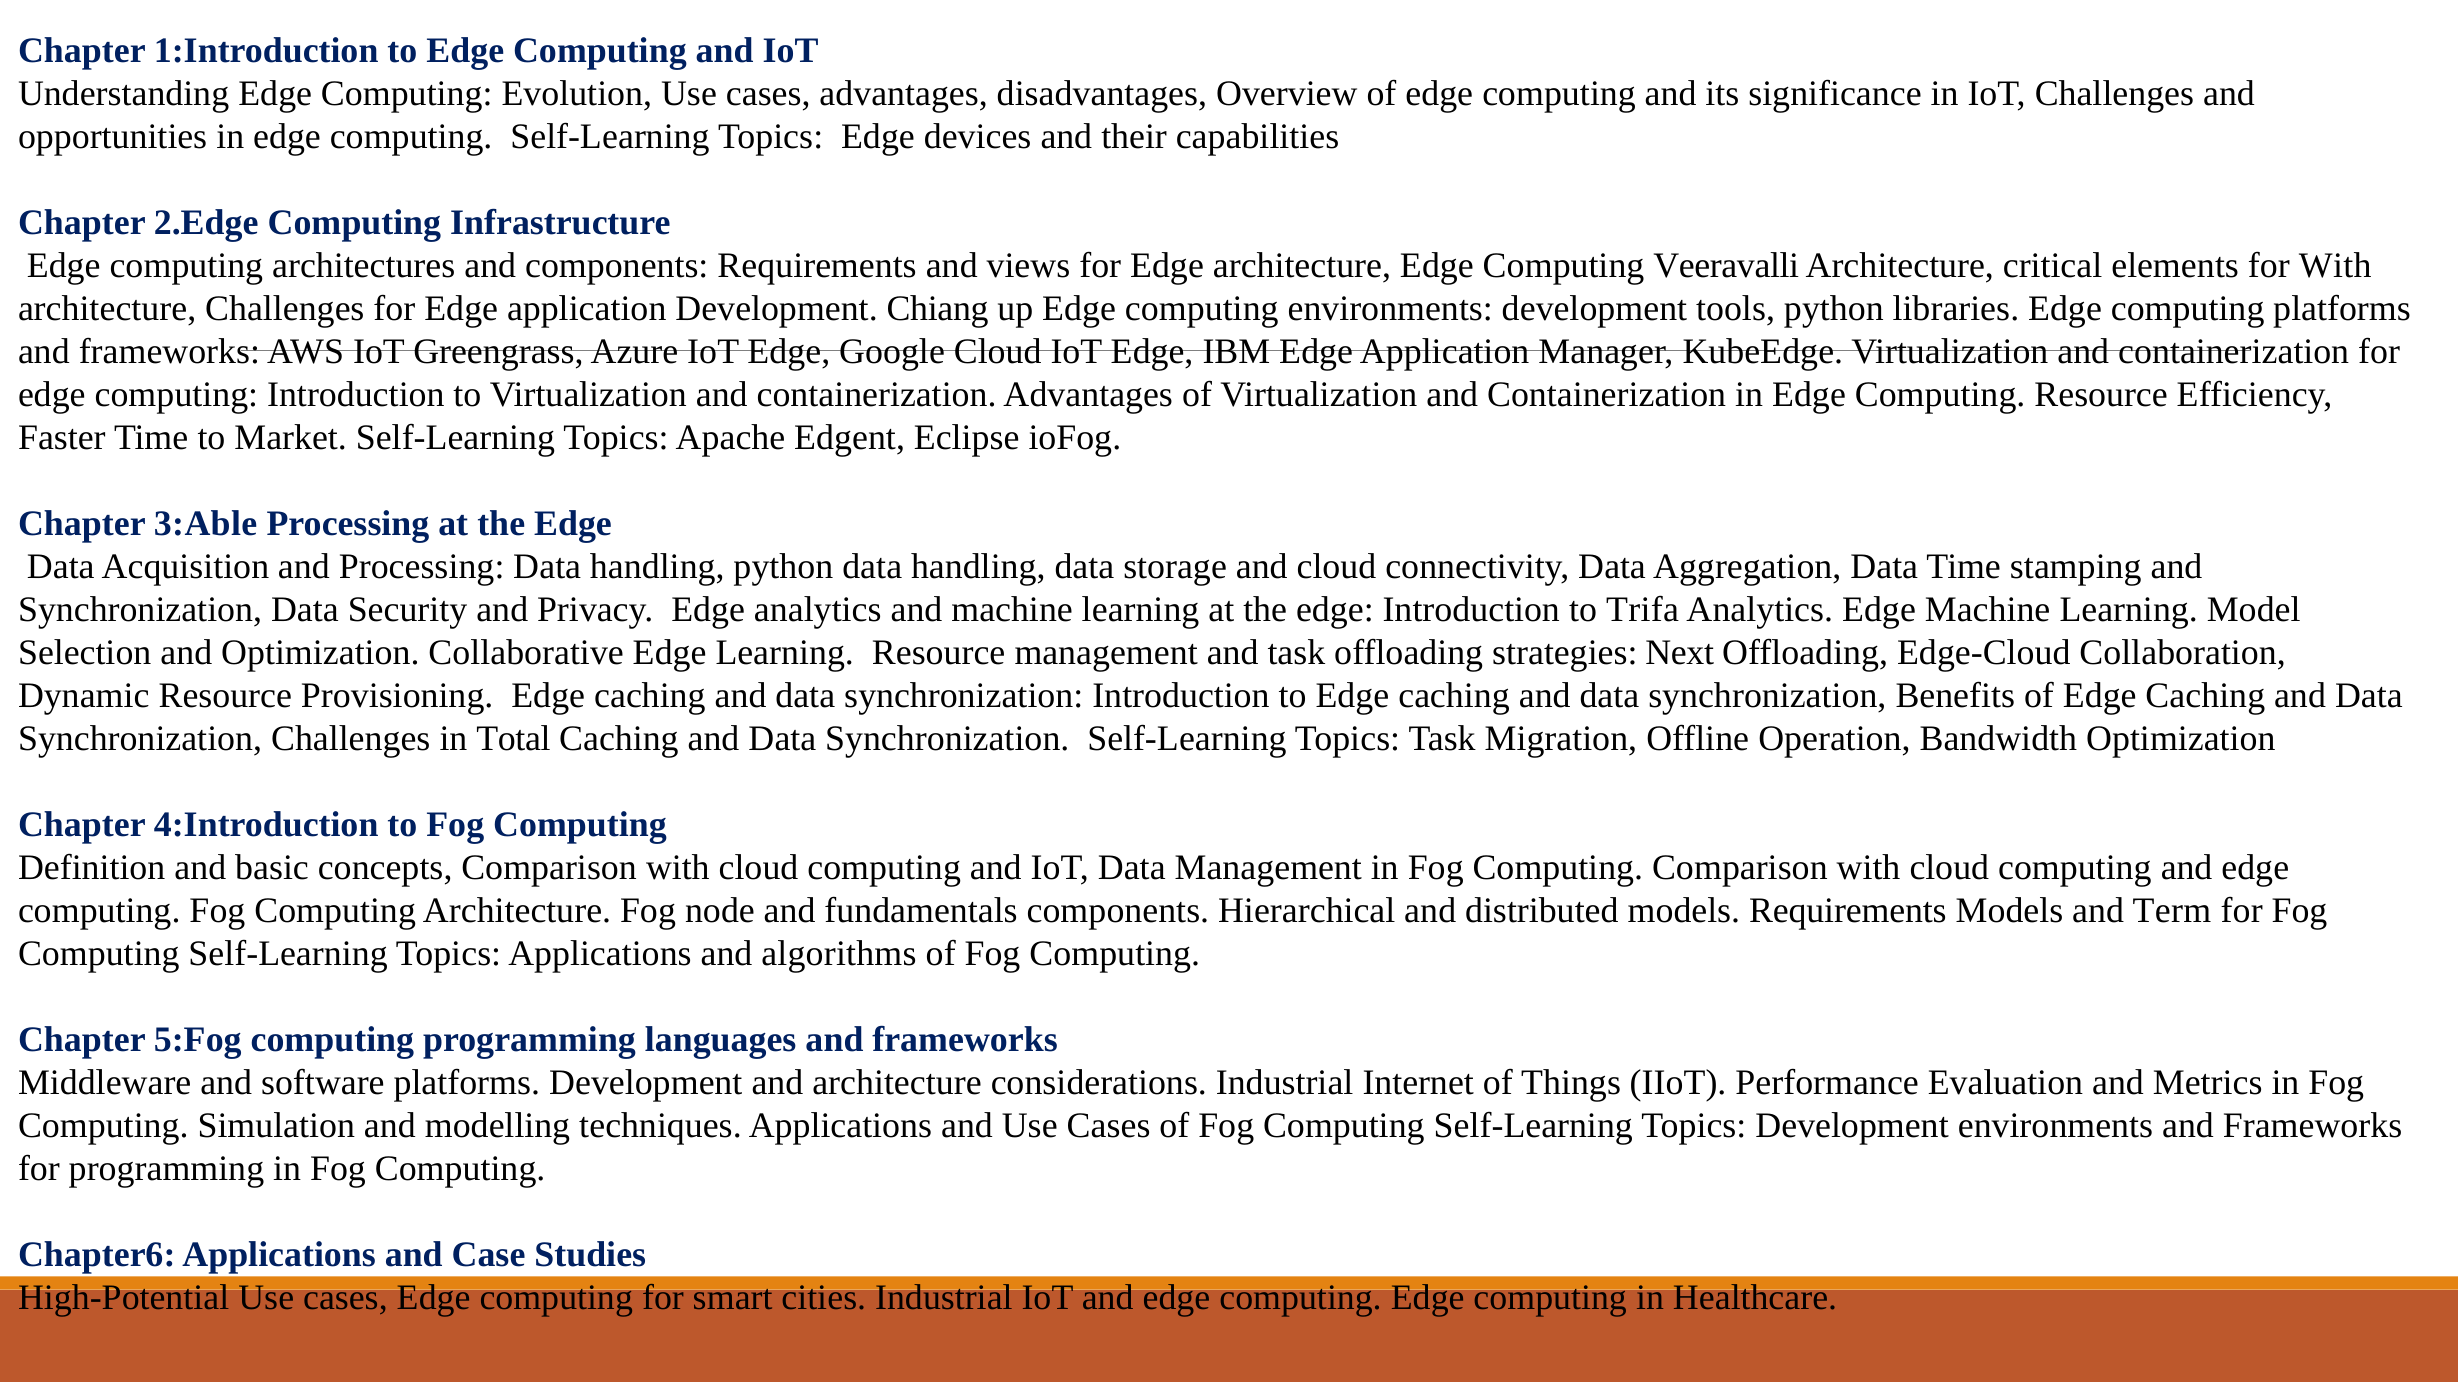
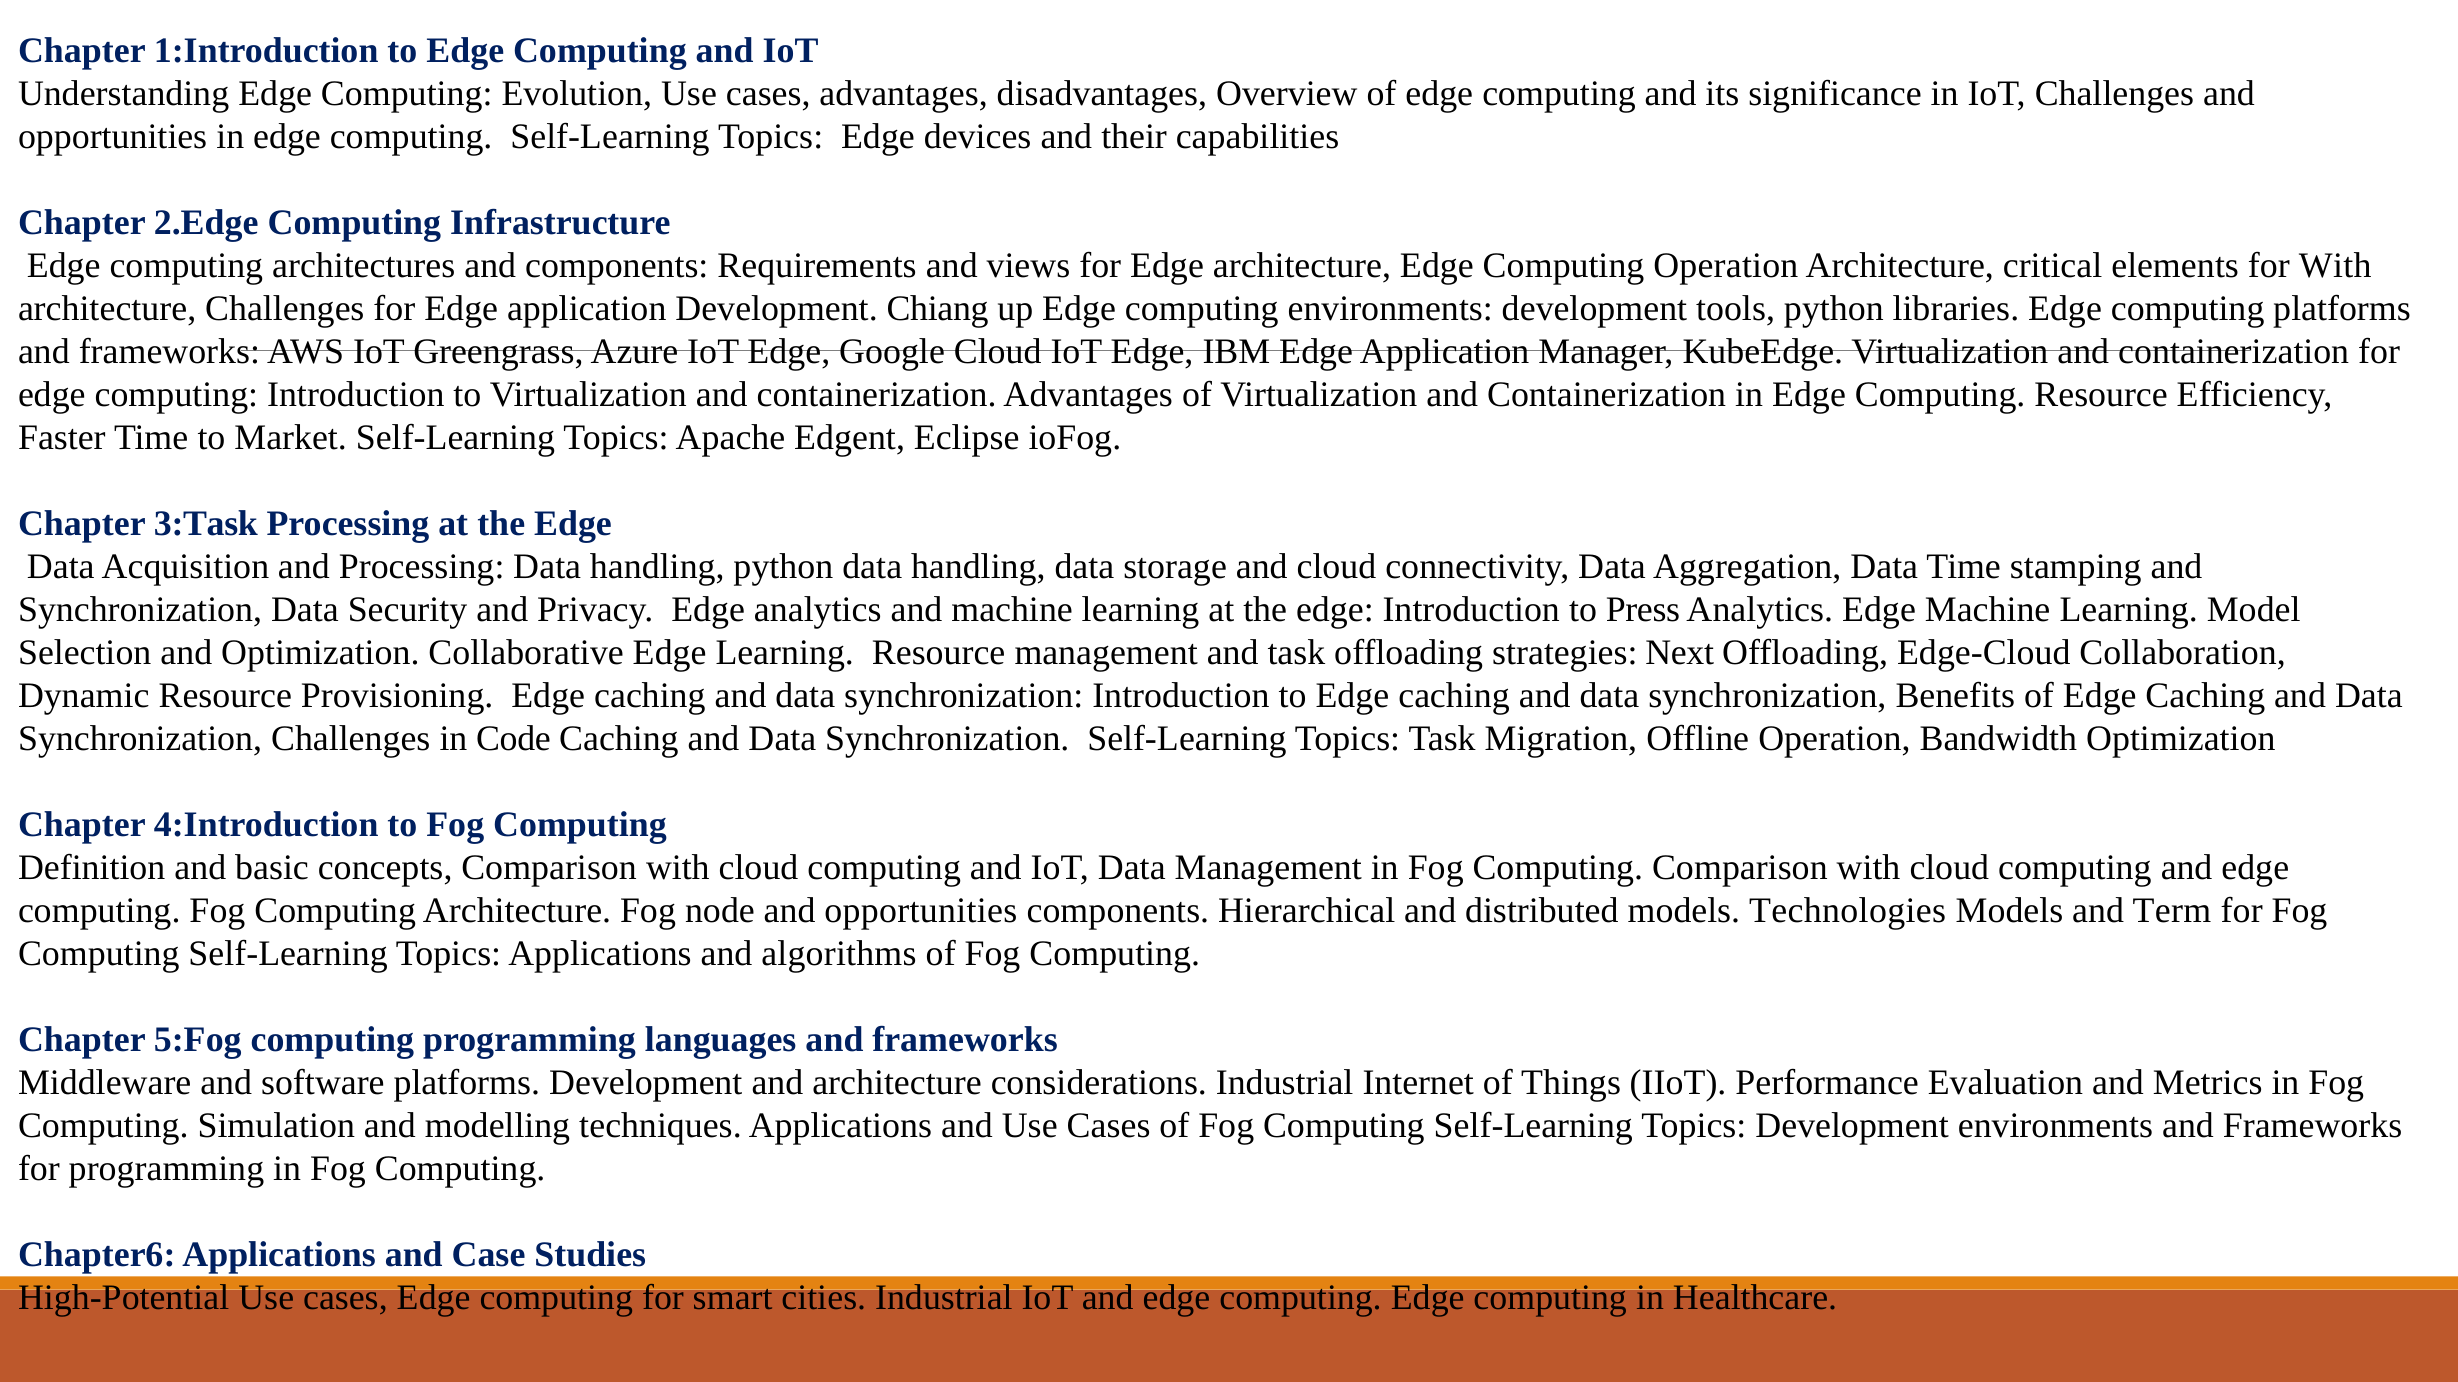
Computing Veeravalli: Veeravalli -> Operation
3:Able: 3:Able -> 3:Task
Trifa: Trifa -> Press
Total: Total -> Code
node and fundamentals: fundamentals -> opportunities
models Requirements: Requirements -> Technologies
